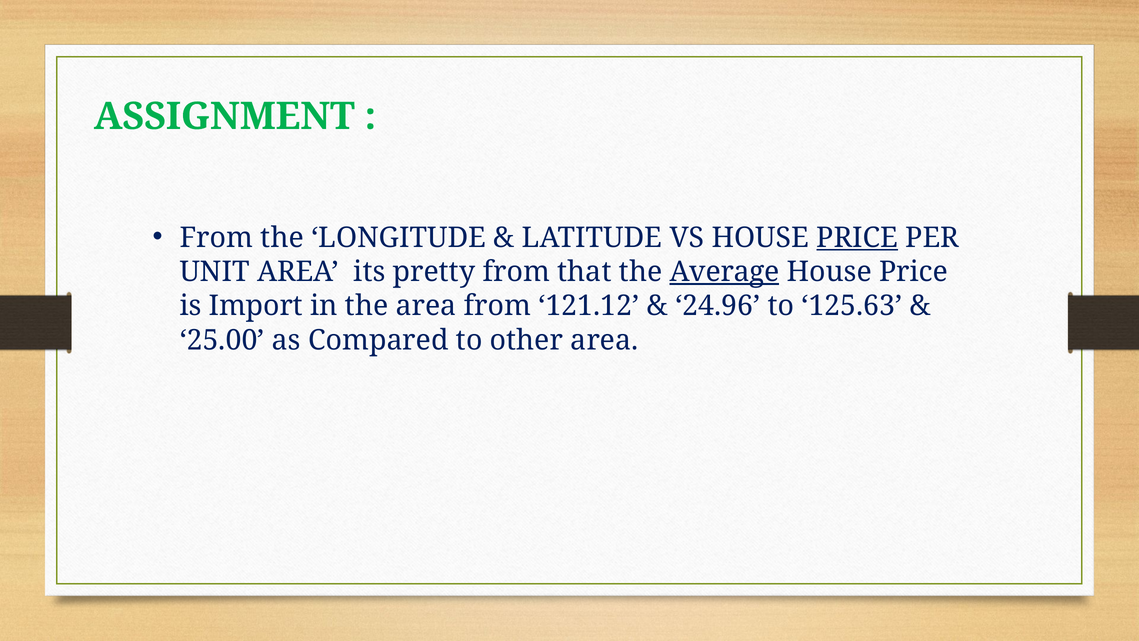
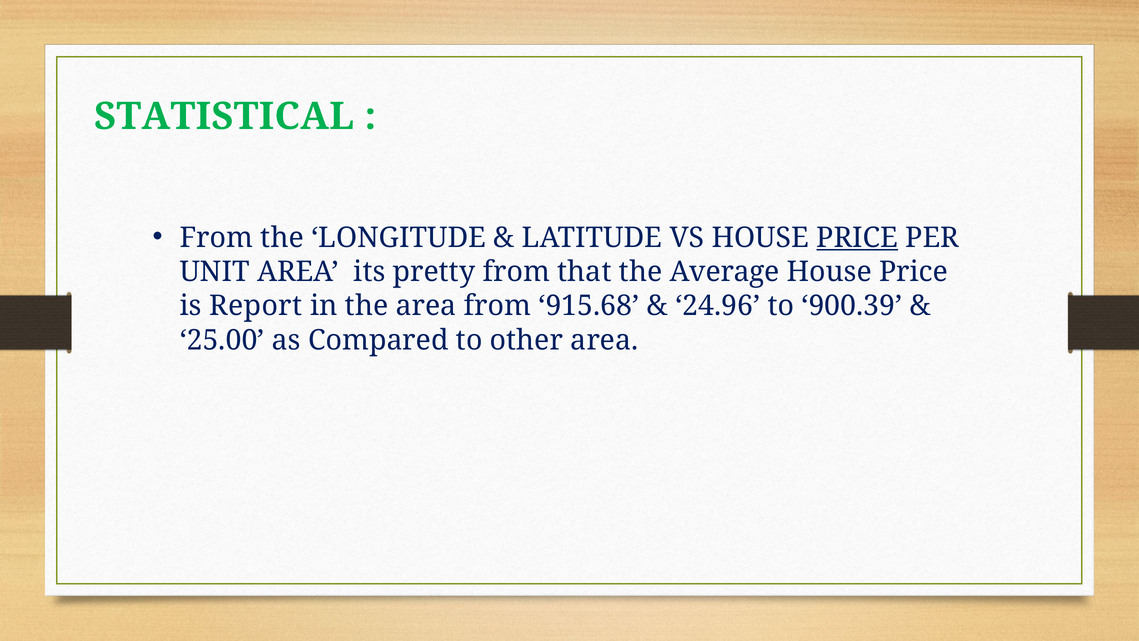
ASSIGNMENT: ASSIGNMENT -> STATISTICAL
Average underline: present -> none
Import: Import -> Report
121.12: 121.12 -> 915.68
125.63: 125.63 -> 900.39
